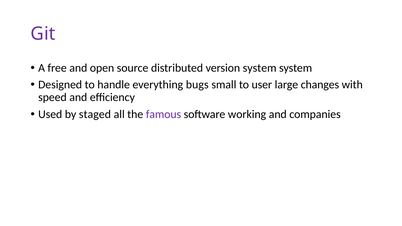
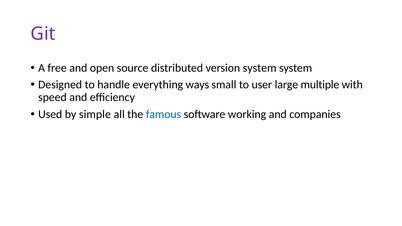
bugs: bugs -> ways
changes: changes -> multiple
staged: staged -> simple
famous colour: purple -> blue
